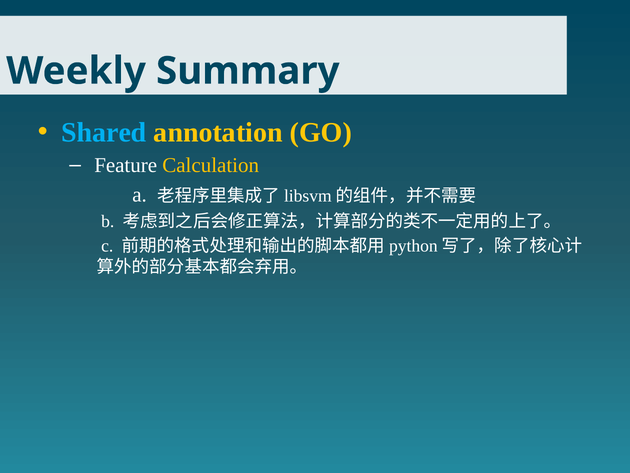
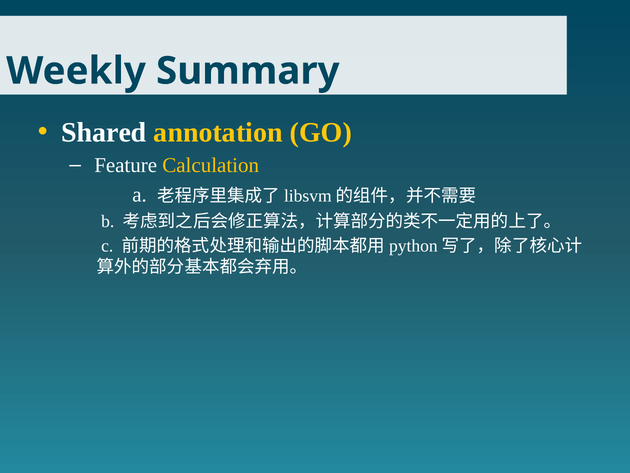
Shared colour: light blue -> white
